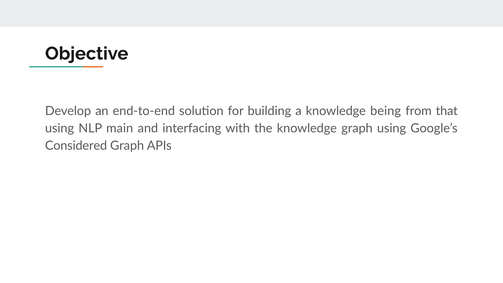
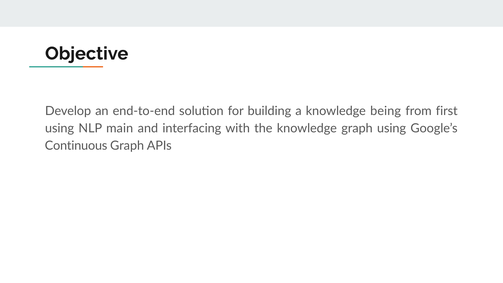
that: that -> first
Considered: Considered -> Continuous
